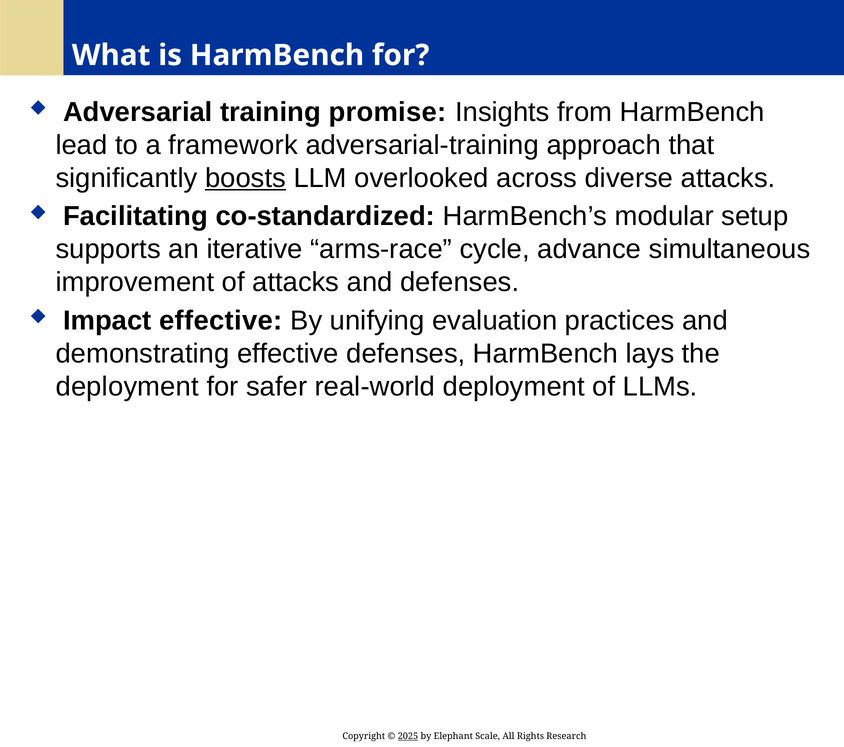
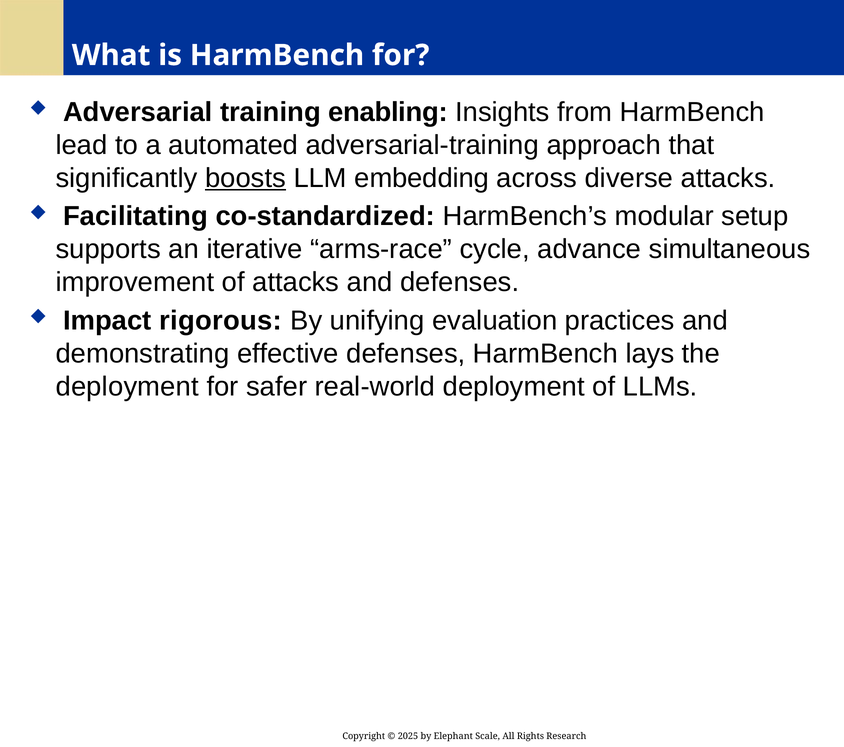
promise: promise -> enabling
framework: framework -> automated
overlooked: overlooked -> embedding
Impact effective: effective -> rigorous
2025 underline: present -> none
